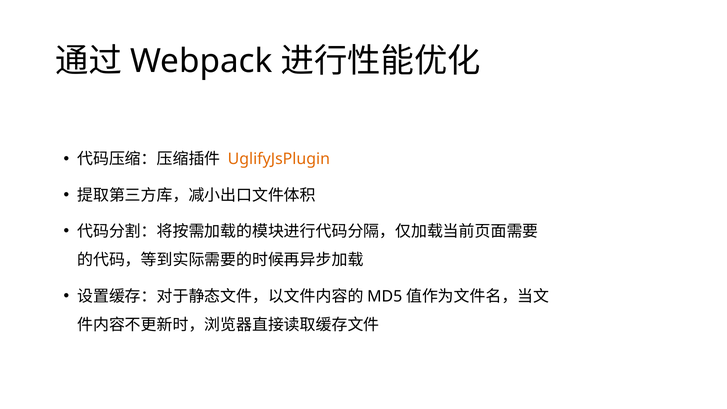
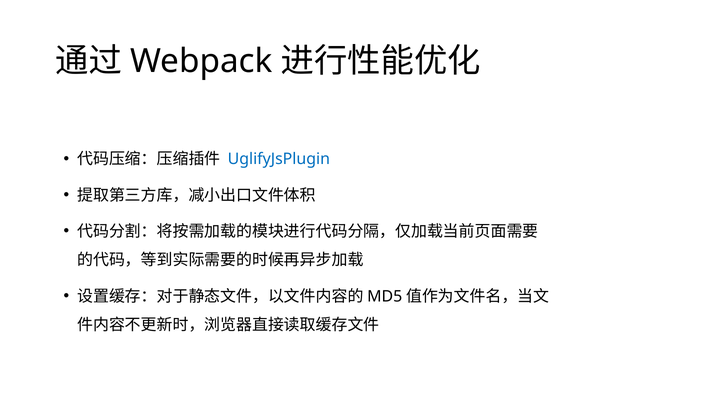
UglifyJsPlugin colour: orange -> blue
